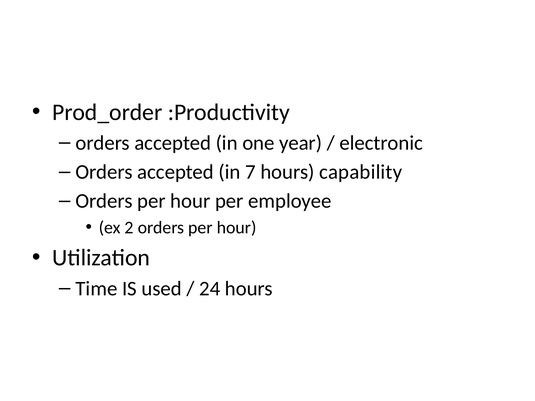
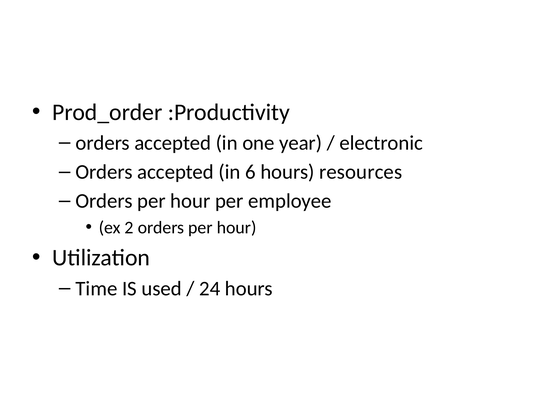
7: 7 -> 6
capability: capability -> resources
